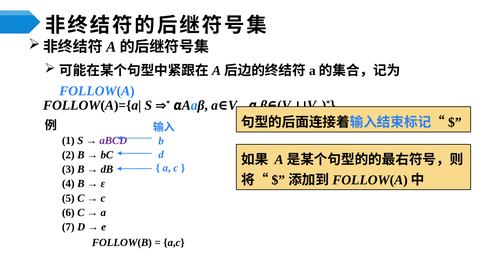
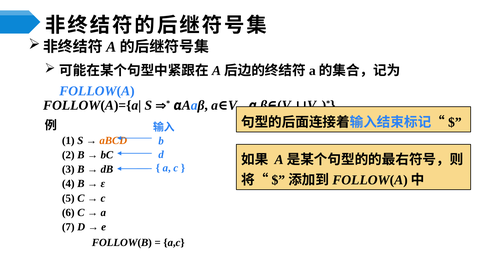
aBCD colour: purple -> orange
